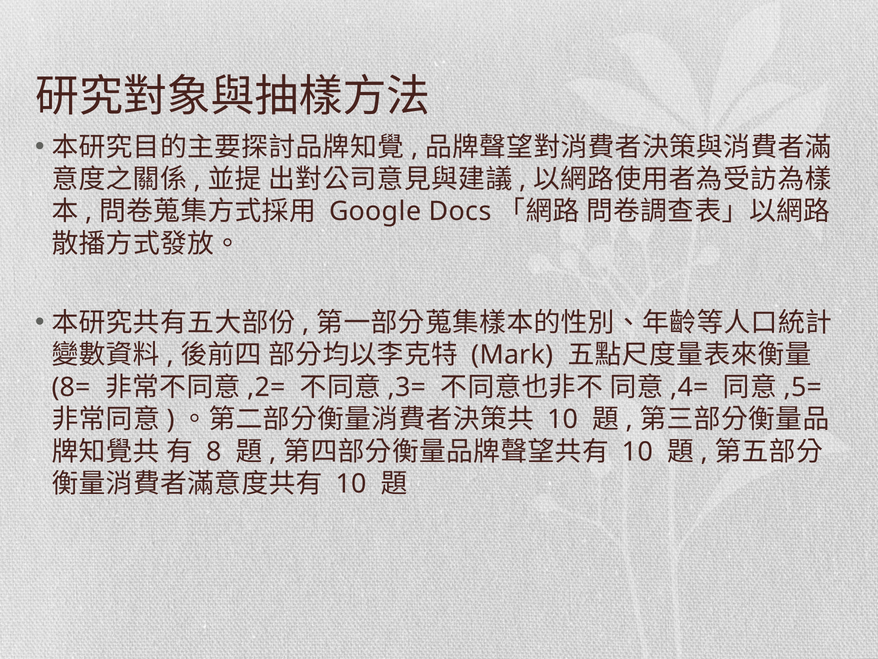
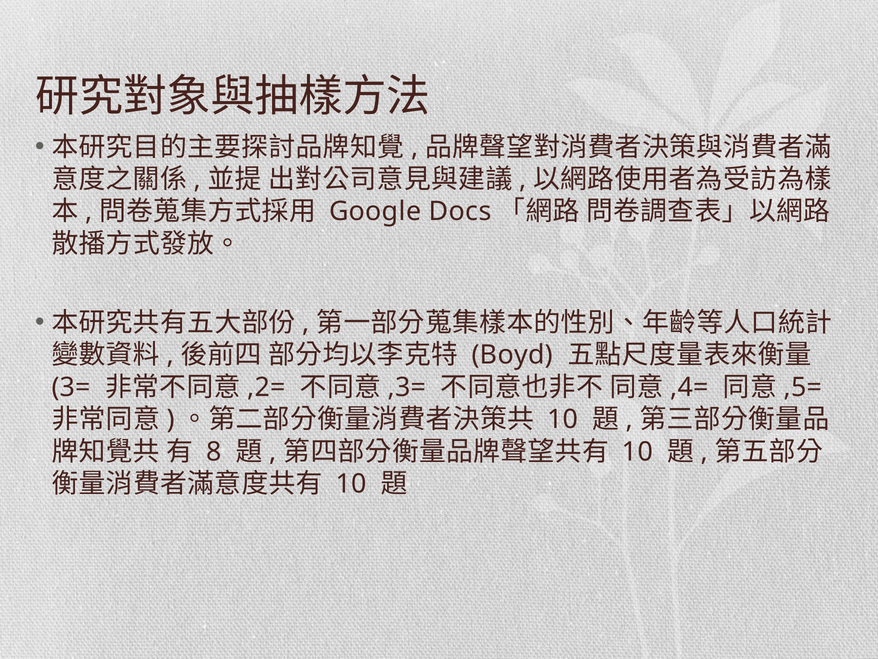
Mark: Mark -> Boyd
8=: 8= -> 3=
